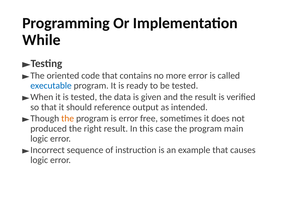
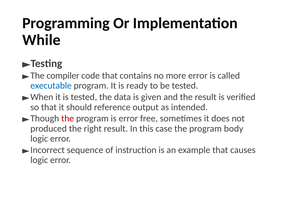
oriented: oriented -> compiler
the at (68, 119) colour: orange -> red
main: main -> body
